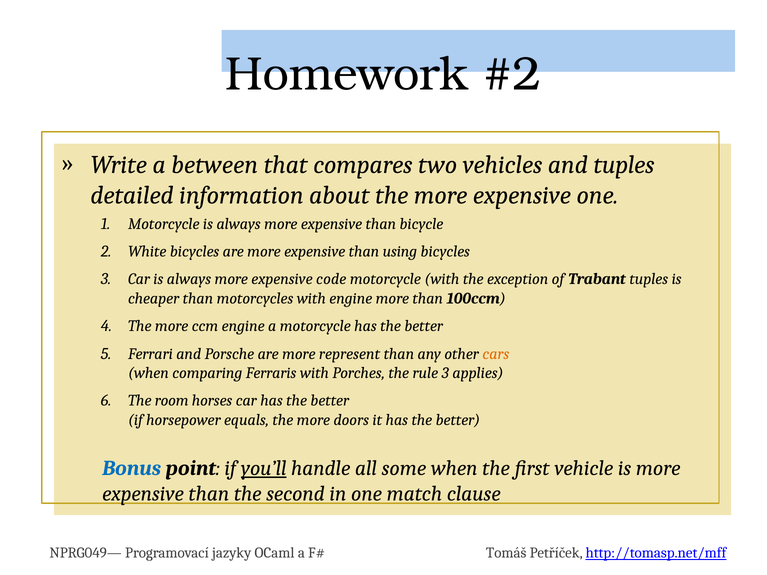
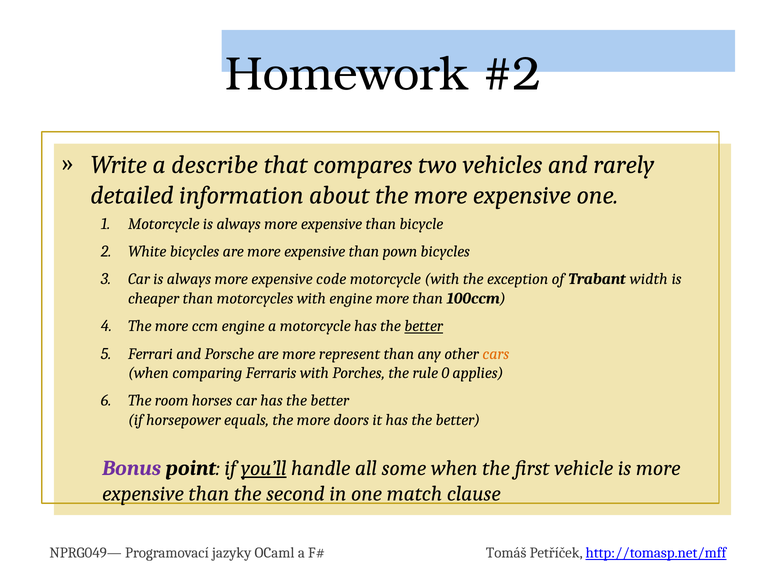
between: between -> describe
and tuples: tuples -> rarely
using: using -> pown
Trabant tuples: tuples -> width
better at (424, 326) underline: none -> present
rule 3: 3 -> 0
Bonus colour: blue -> purple
